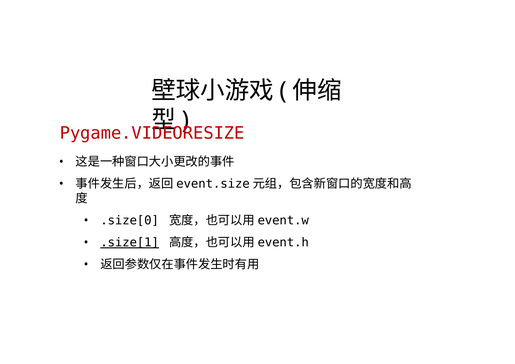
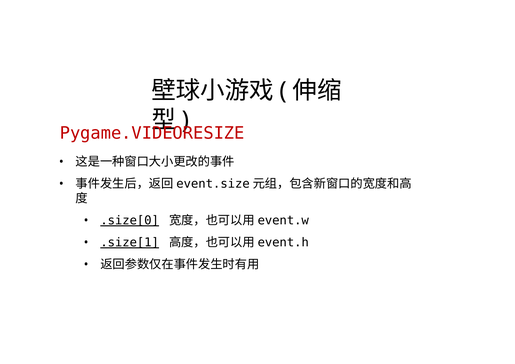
.size[0 underline: none -> present
